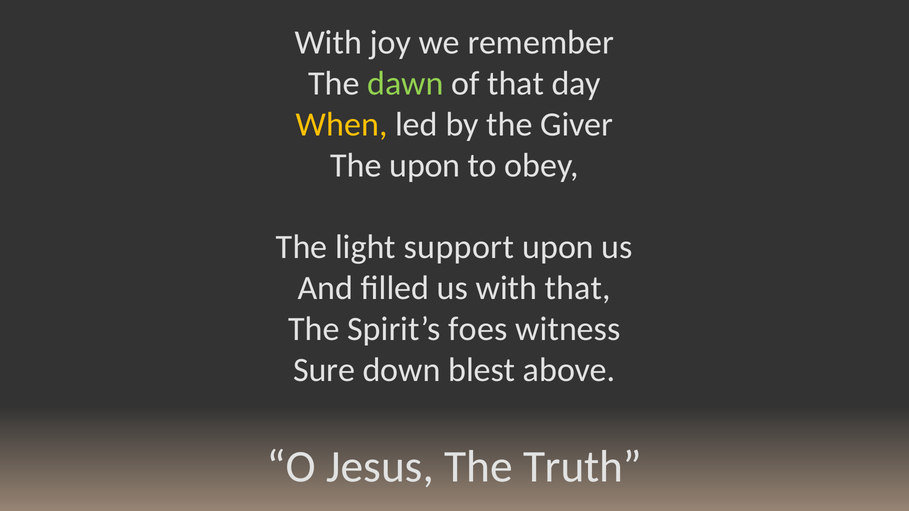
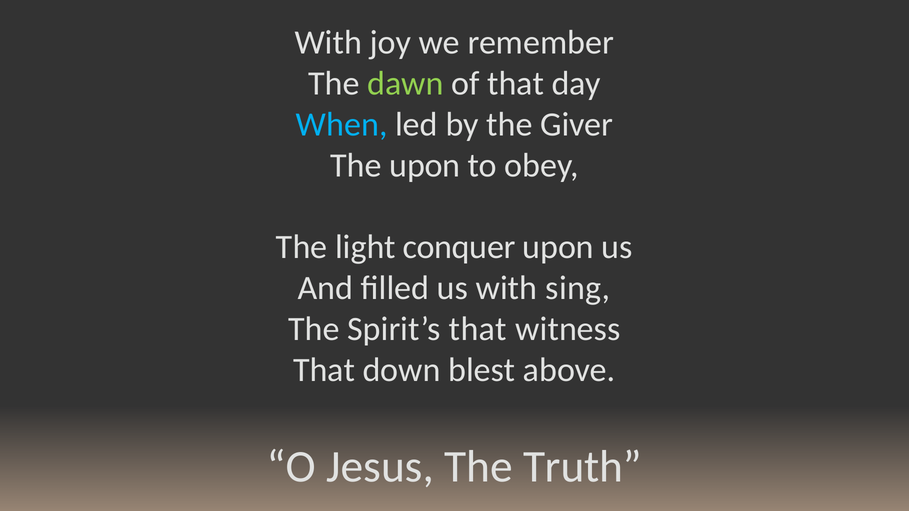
When colour: yellow -> light blue
support: support -> conquer
with that: that -> sing
Spirit’s foes: foes -> that
Sure at (324, 370): Sure -> That
